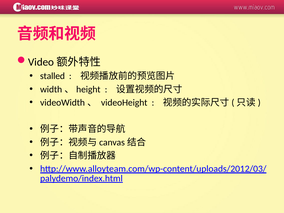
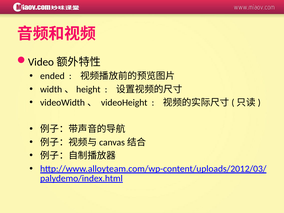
stalled: stalled -> ended
